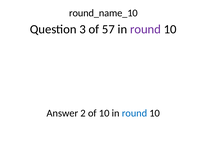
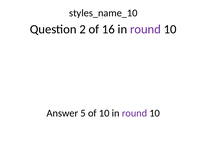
round_name_10: round_name_10 -> styles_name_10
3: 3 -> 2
57: 57 -> 16
2: 2 -> 5
round at (135, 113) colour: blue -> purple
